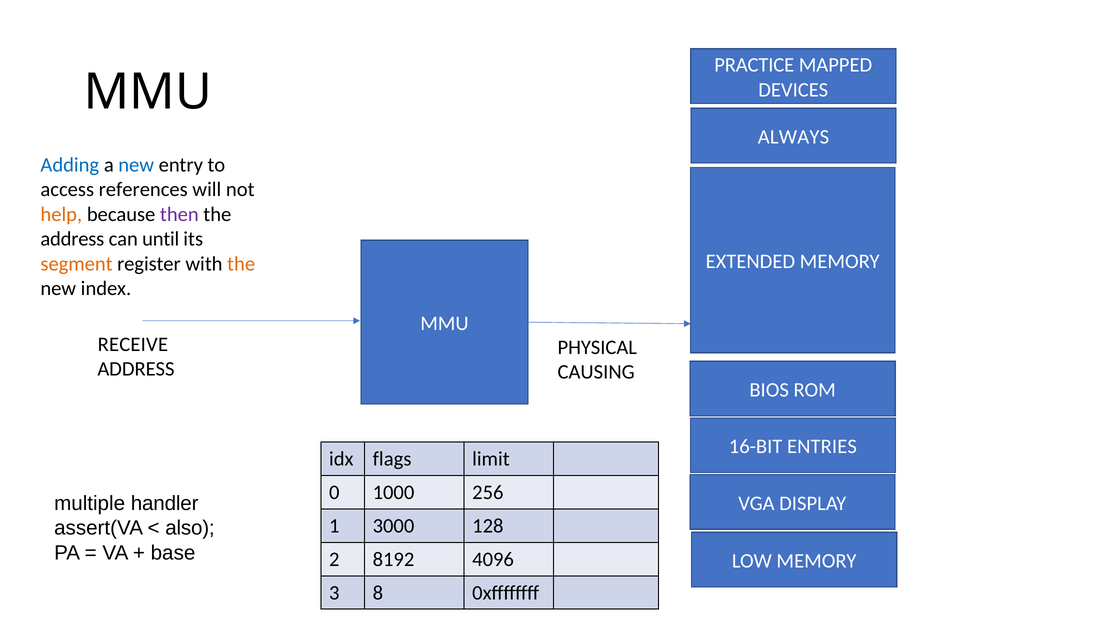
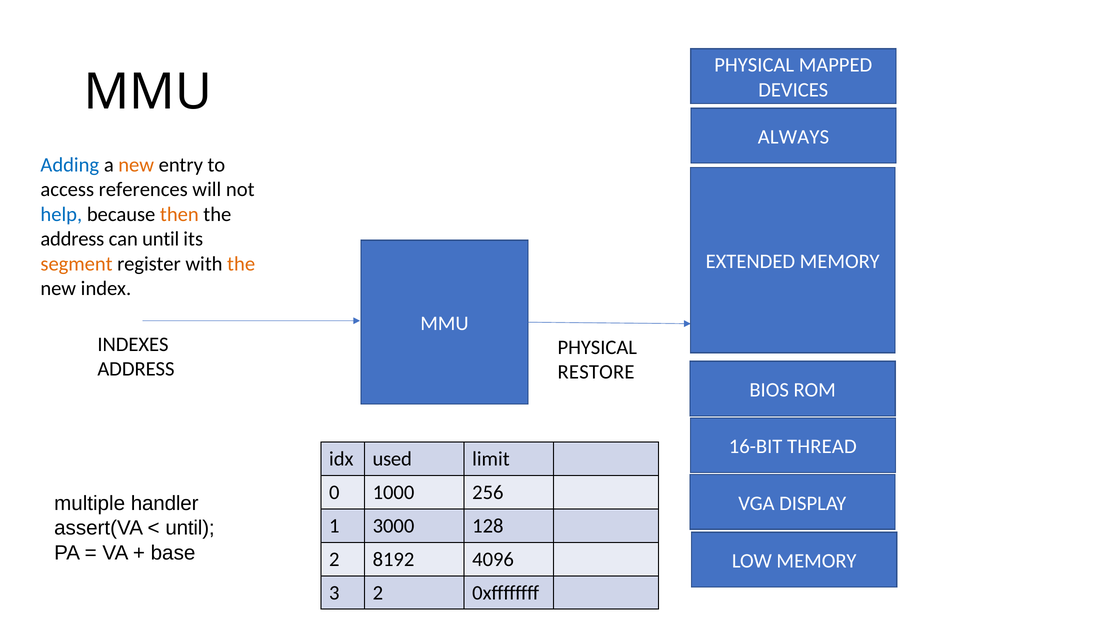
PRACTICE at (754, 65): PRACTICE -> PHYSICAL
new at (136, 165) colour: blue -> orange
help colour: orange -> blue
then colour: purple -> orange
RECEIVE: RECEIVE -> INDEXES
CAUSING: CAUSING -> RESTORE
ENTRIES: ENTRIES -> THREAD
flags: flags -> used
also at (190, 528): also -> until
3 8: 8 -> 2
